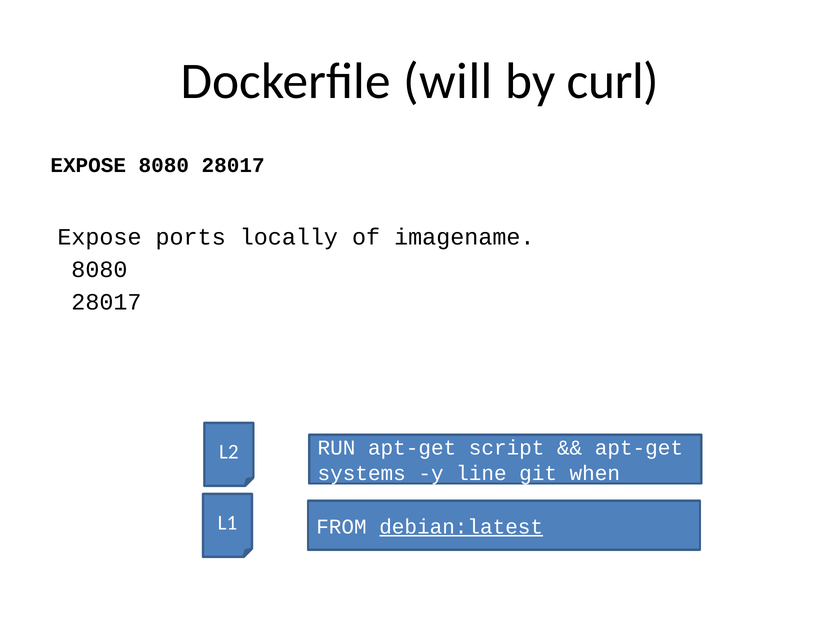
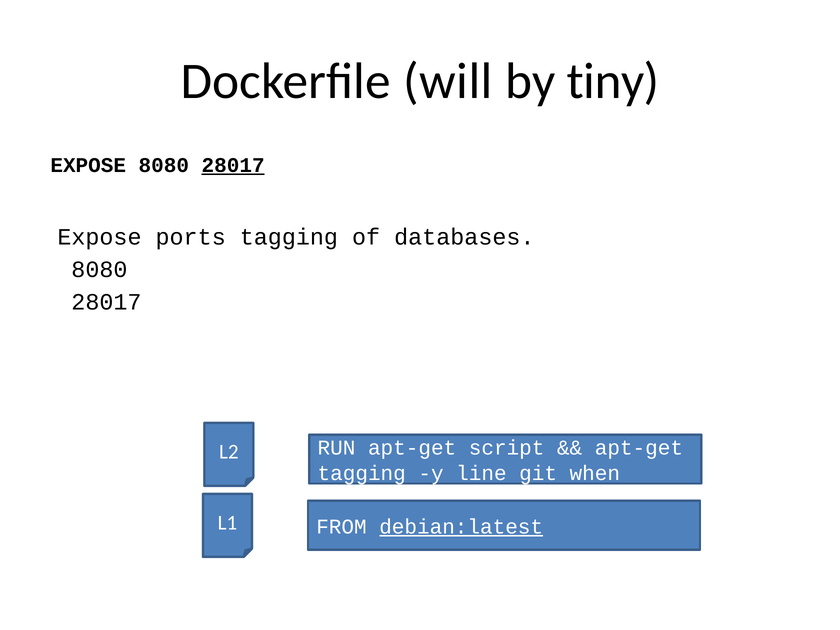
curl: curl -> tiny
28017 at (233, 165) underline: none -> present
ports locally: locally -> tagging
imagename: imagename -> databases
systems at (362, 473): systems -> tagging
